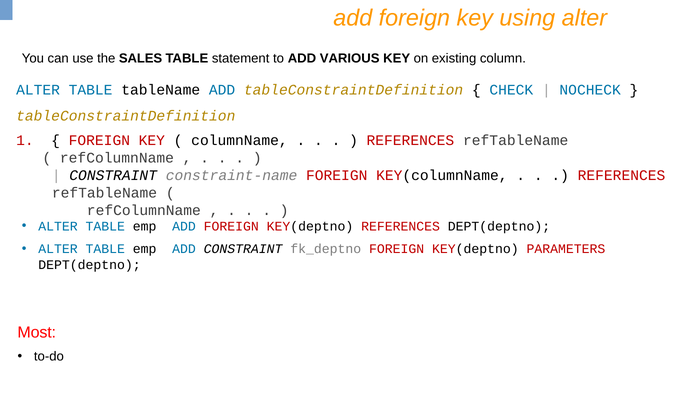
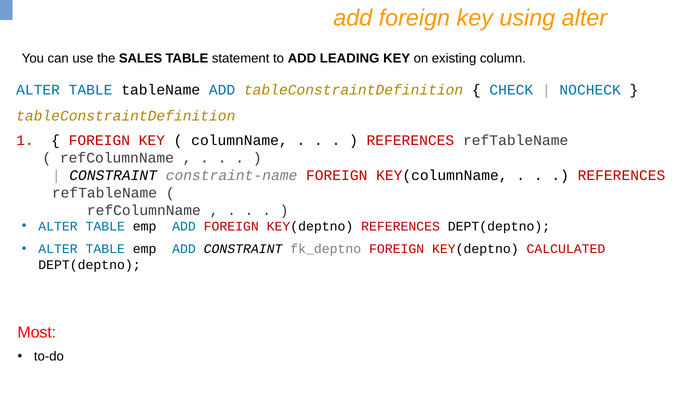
VARIOUS: VARIOUS -> LEADING
PARAMETERS: PARAMETERS -> CALCULATED
